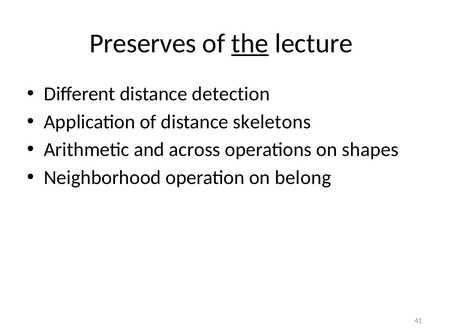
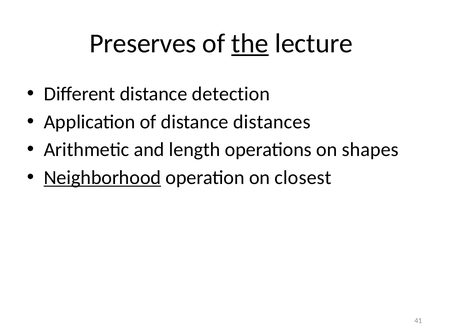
skeletons: skeletons -> distances
across: across -> length
Neighborhood underline: none -> present
belong: belong -> closest
